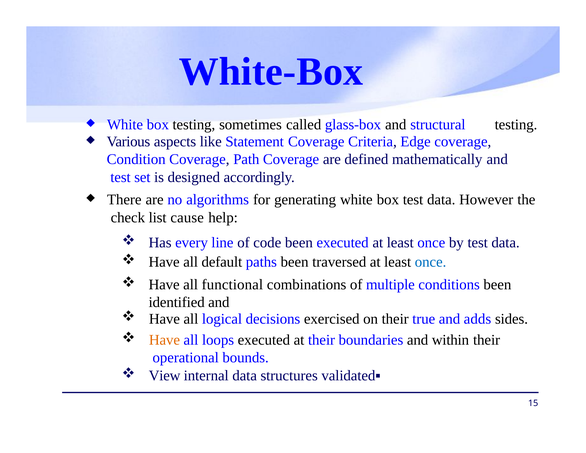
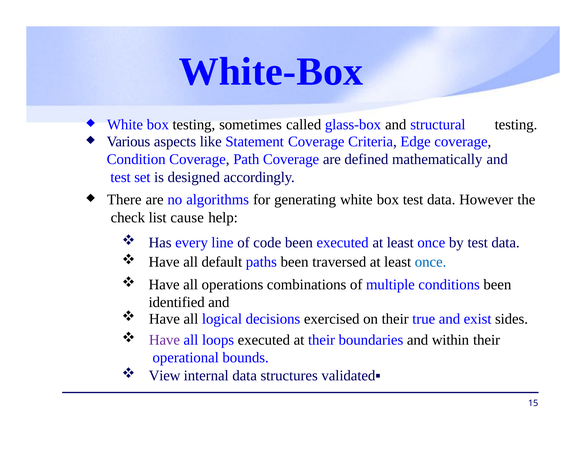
functional: functional -> operations
adds: adds -> exist
Have at (164, 340) colour: orange -> purple
